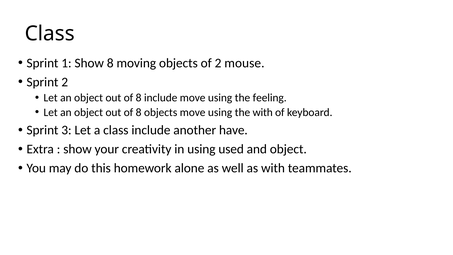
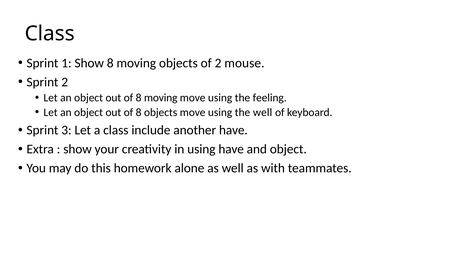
of 8 include: include -> moving
the with: with -> well
using used: used -> have
